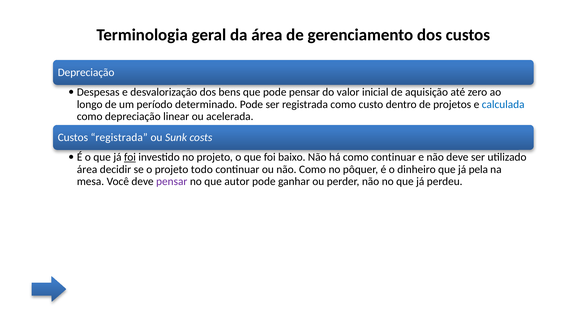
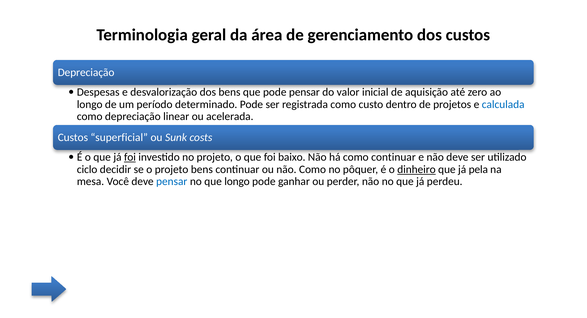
Custos registrada: registrada -> superficial
área at (87, 169): área -> ciclo
projeto todo: todo -> bens
dinheiro underline: none -> present
pensar at (172, 182) colour: purple -> blue
que autor: autor -> longo
